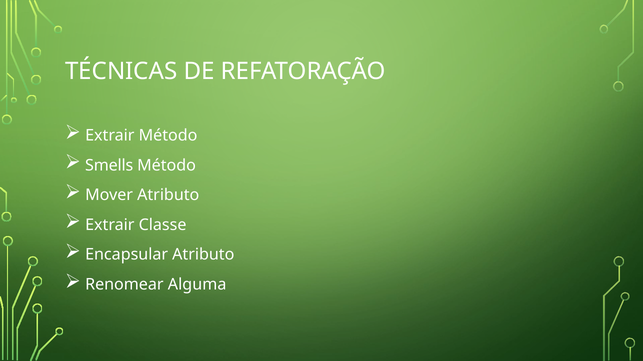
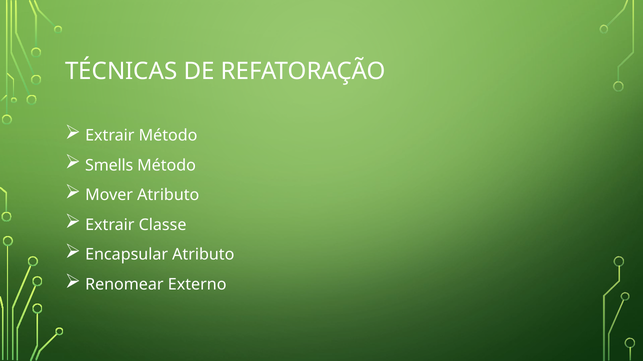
Alguma: Alguma -> Externo
